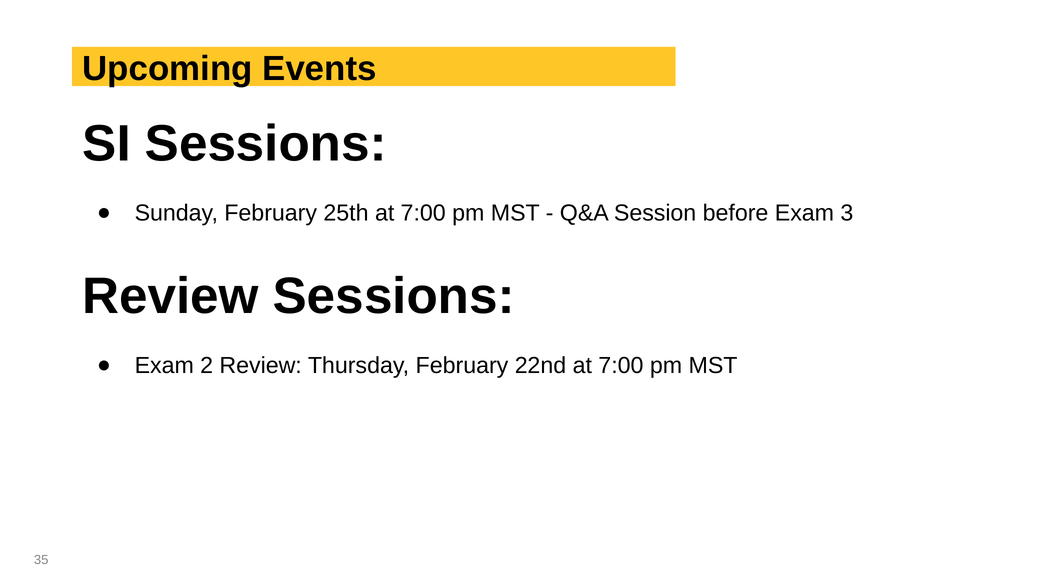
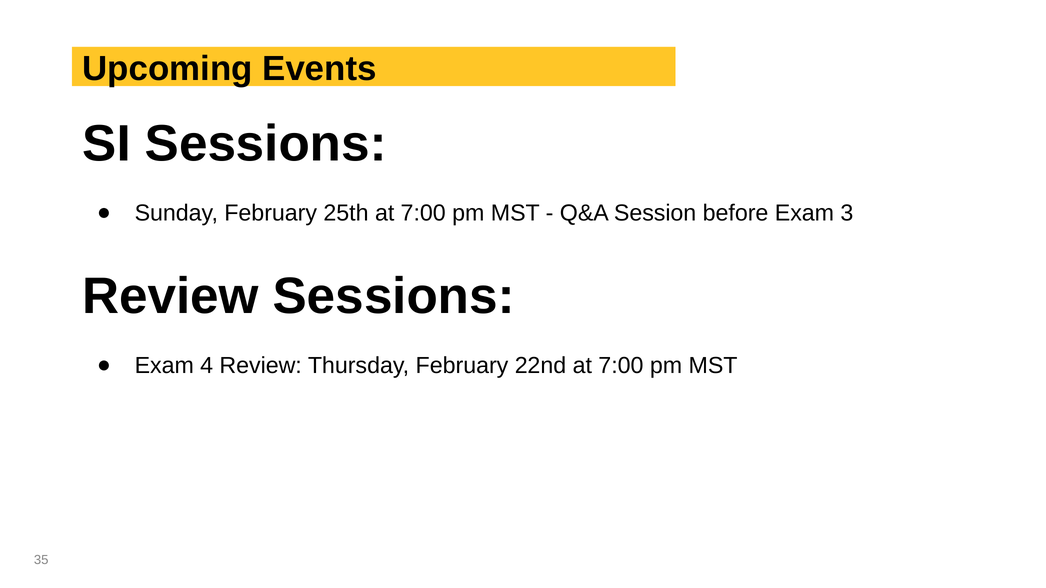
2: 2 -> 4
